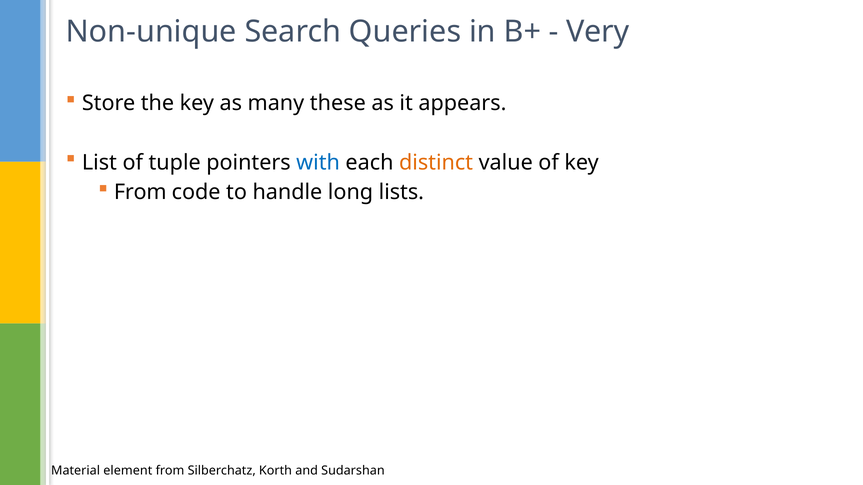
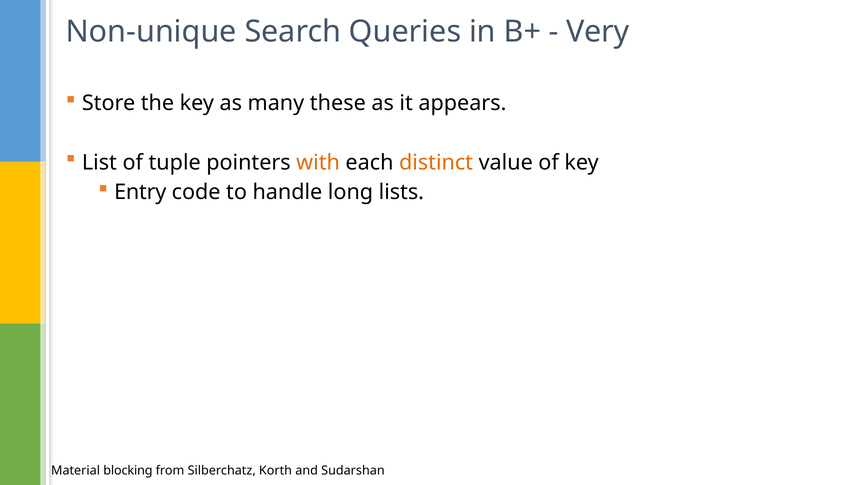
with colour: blue -> orange
From at (140, 192): From -> Entry
element: element -> blocking
